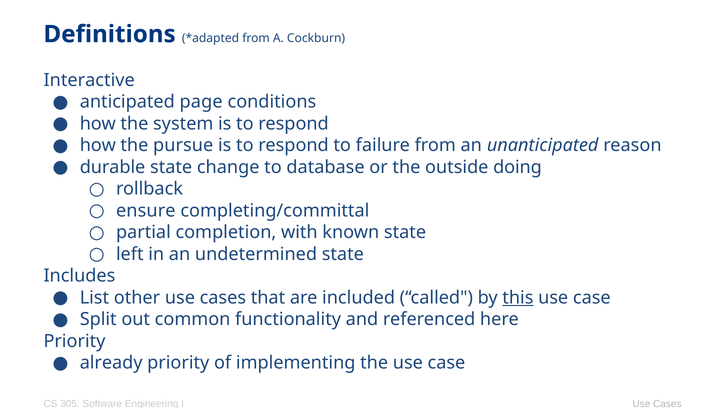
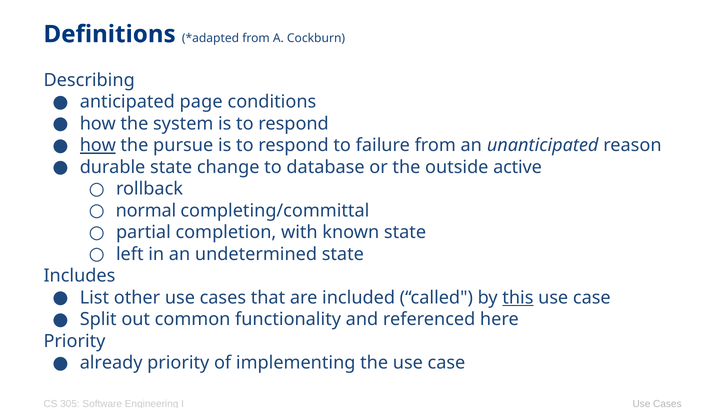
Interactive: Interactive -> Describing
how at (98, 145) underline: none -> present
doing: doing -> active
ensure: ensure -> normal
